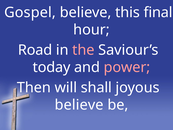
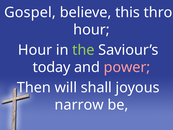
final: final -> thro
Road at (35, 50): Road -> Hour
the colour: pink -> light green
believe at (79, 105): believe -> narrow
